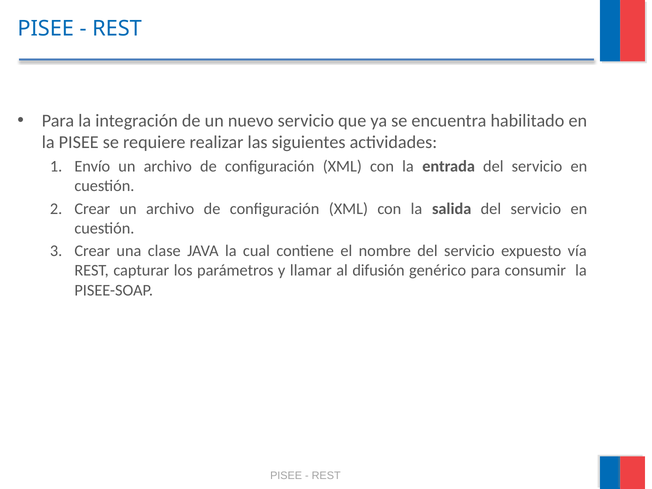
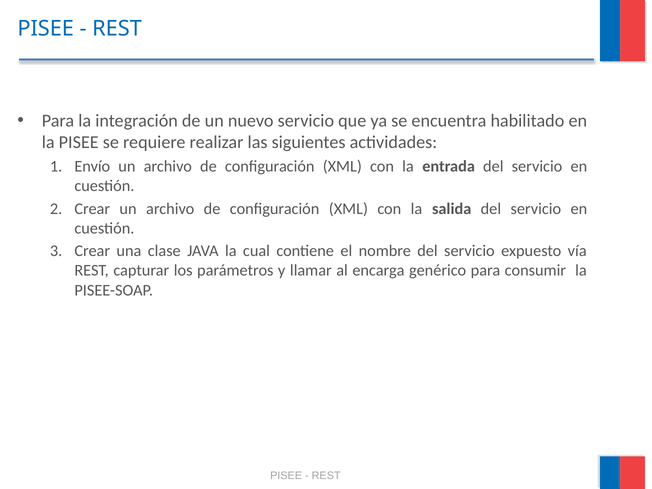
difusión: difusión -> encarga
